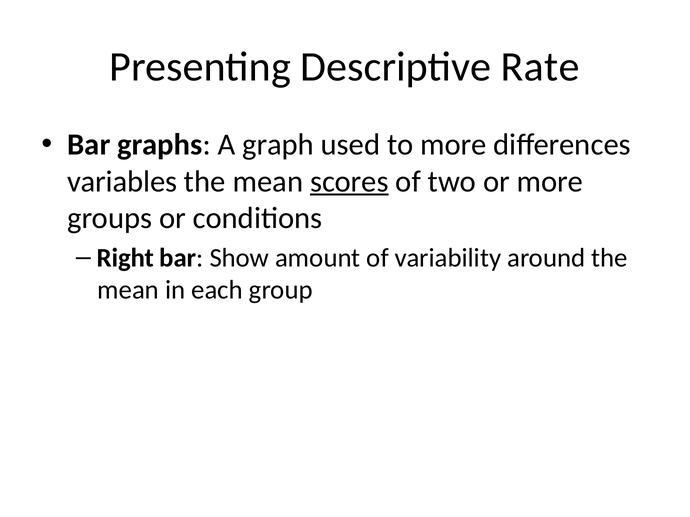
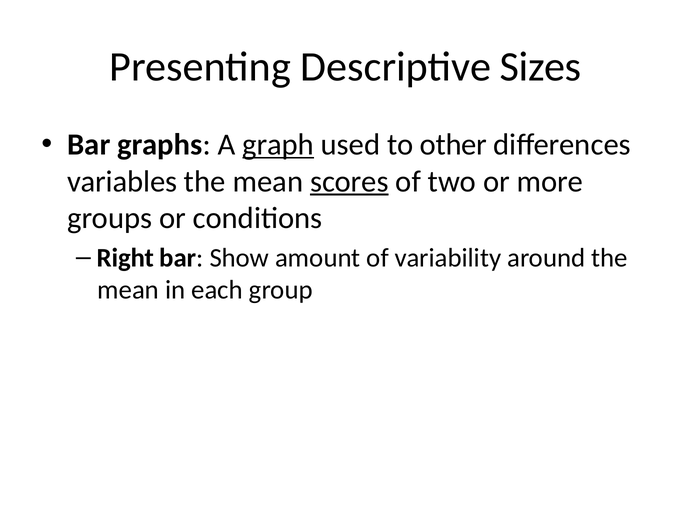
Rate: Rate -> Sizes
graph underline: none -> present
to more: more -> other
